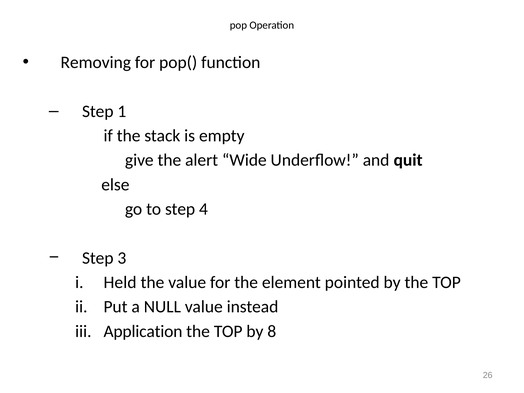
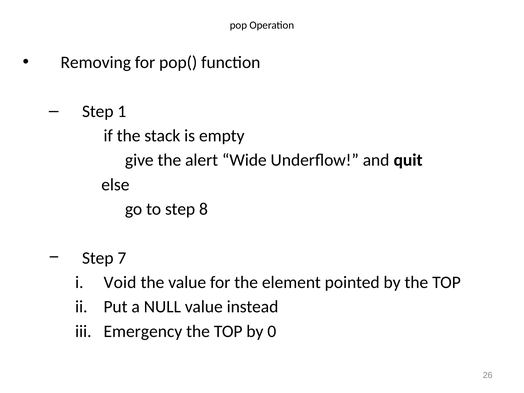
4: 4 -> 8
3: 3 -> 7
Held: Held -> Void
Application: Application -> Emergency
8: 8 -> 0
